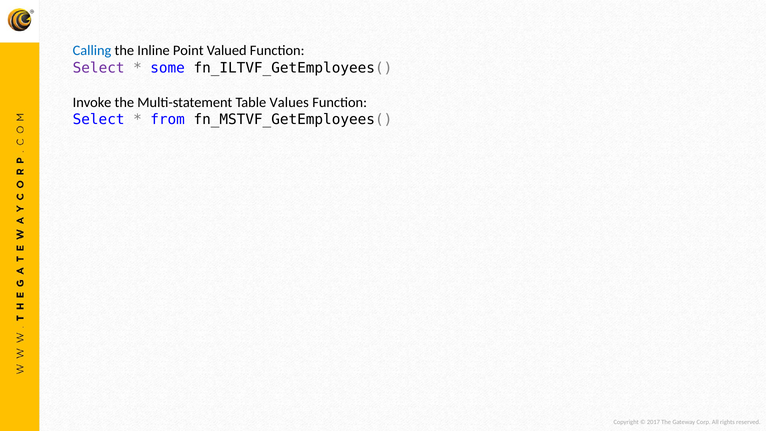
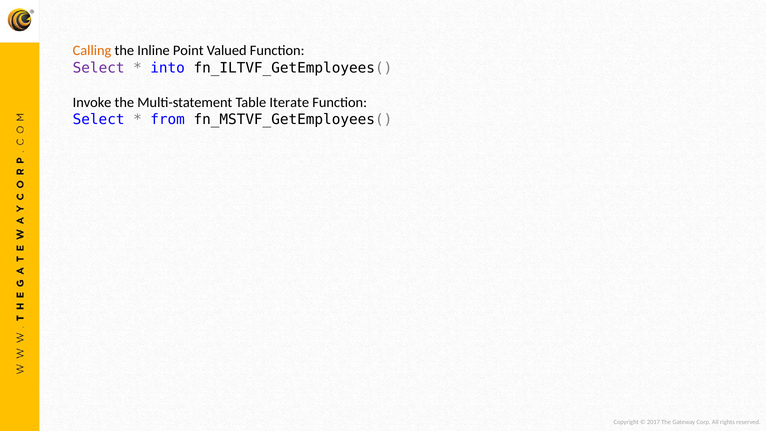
Calling colour: blue -> orange
some: some -> into
Values: Values -> Iterate
